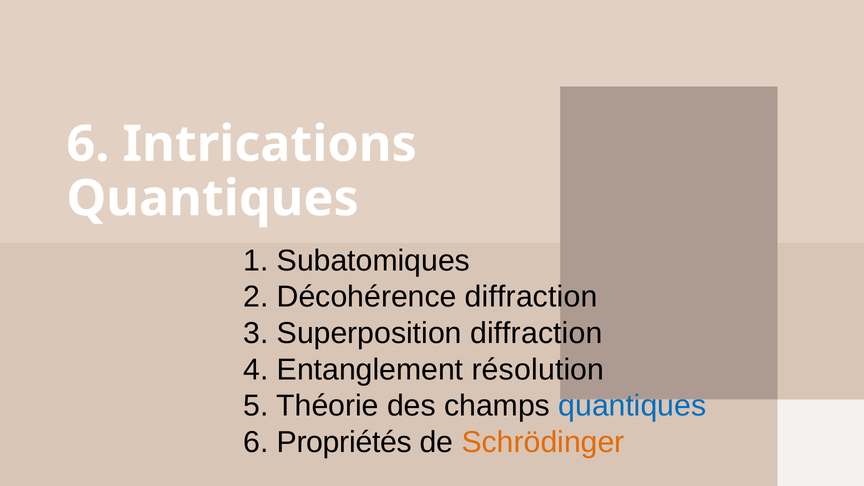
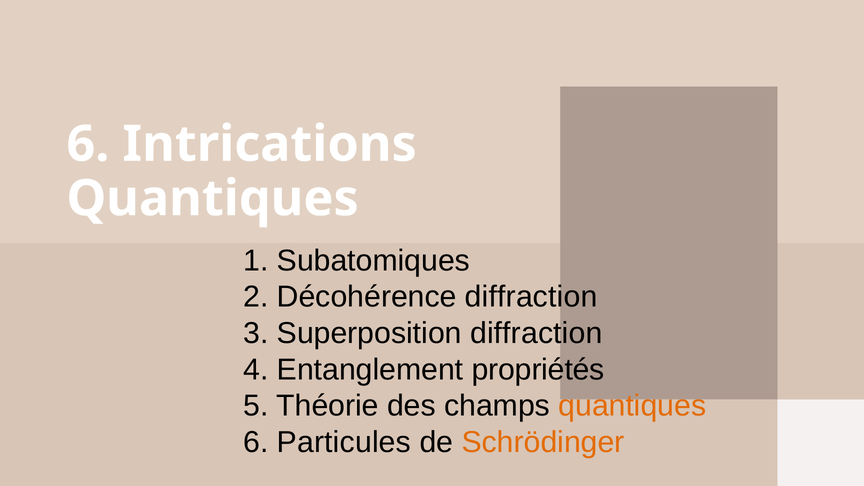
résolution: résolution -> propriétés
quantiques at (632, 406) colour: blue -> orange
Propriétés: Propriétés -> Particules
